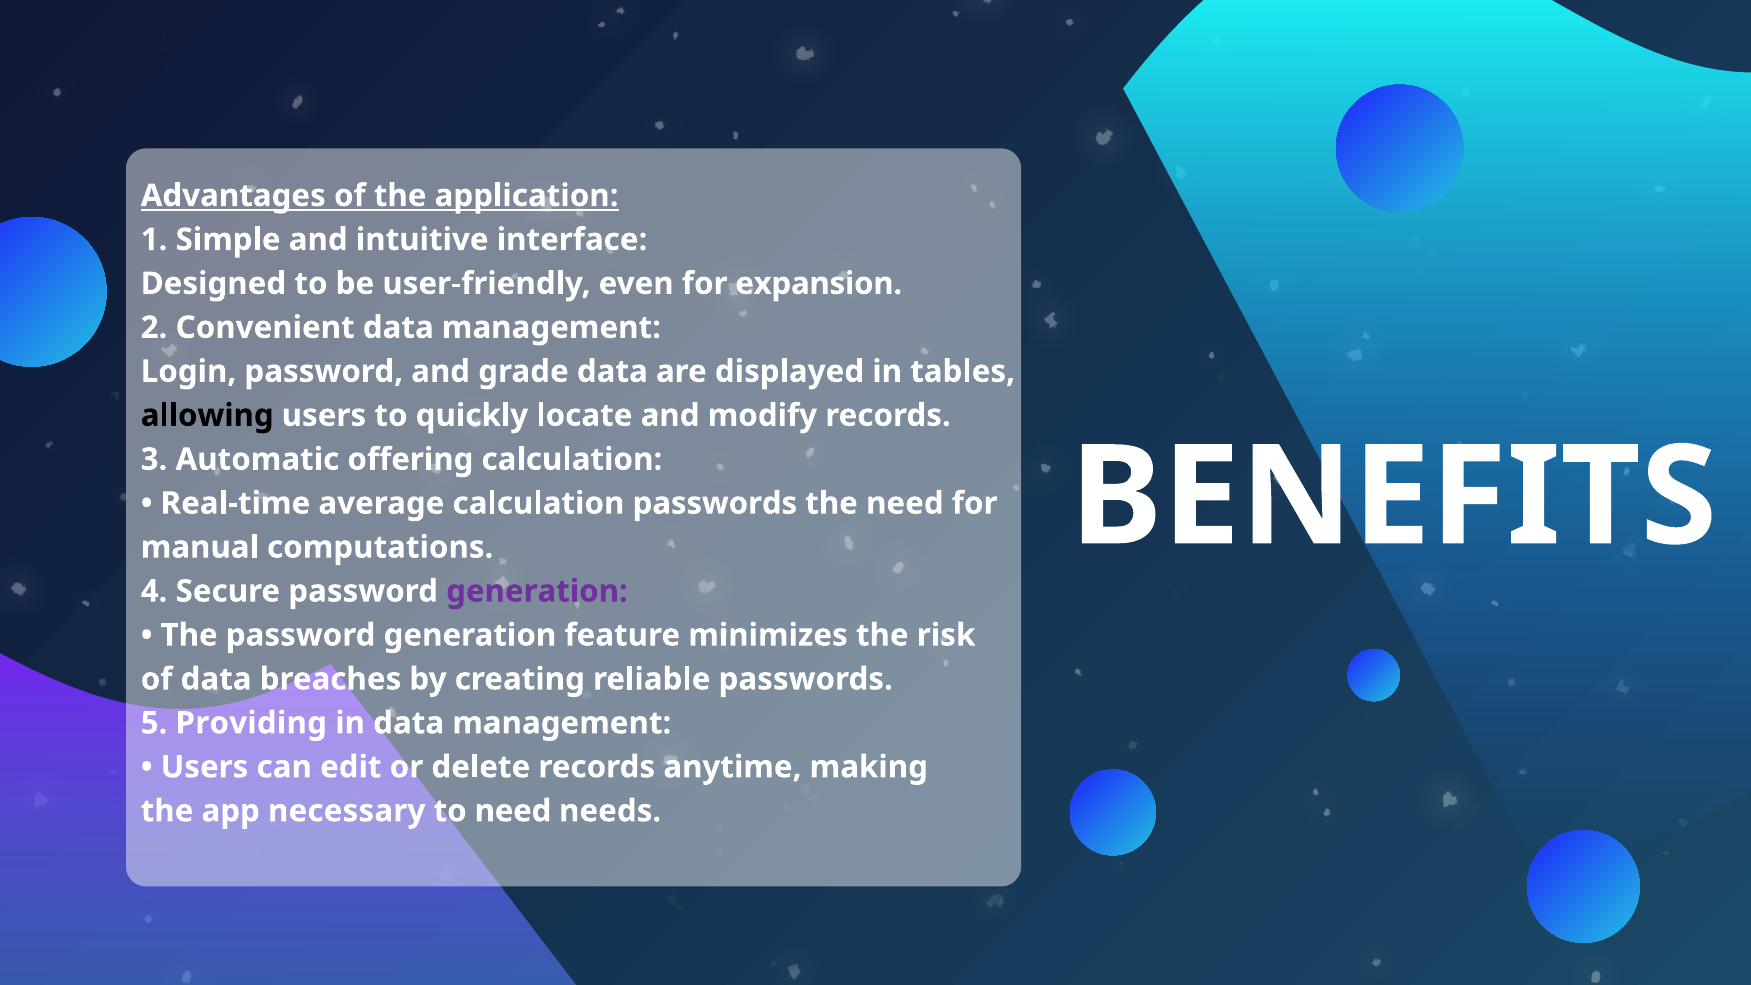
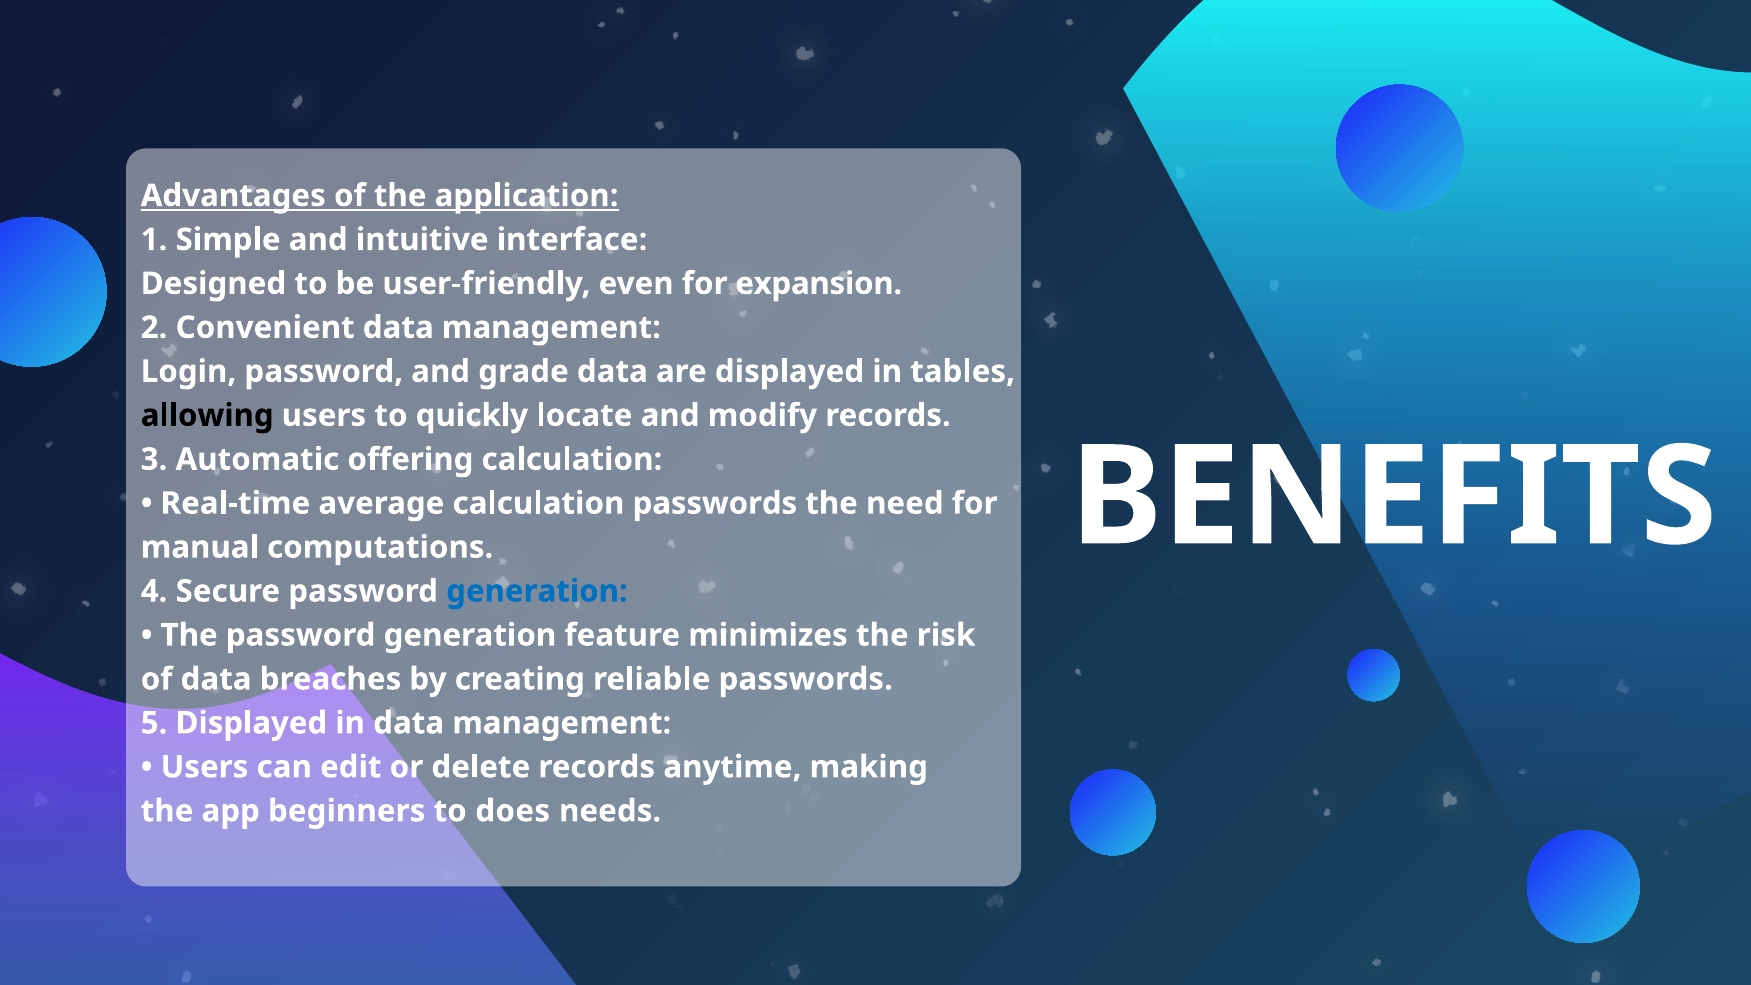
generation at (537, 591) colour: purple -> blue
5 Providing: Providing -> Displayed
necessary: necessary -> beginners
to need: need -> does
